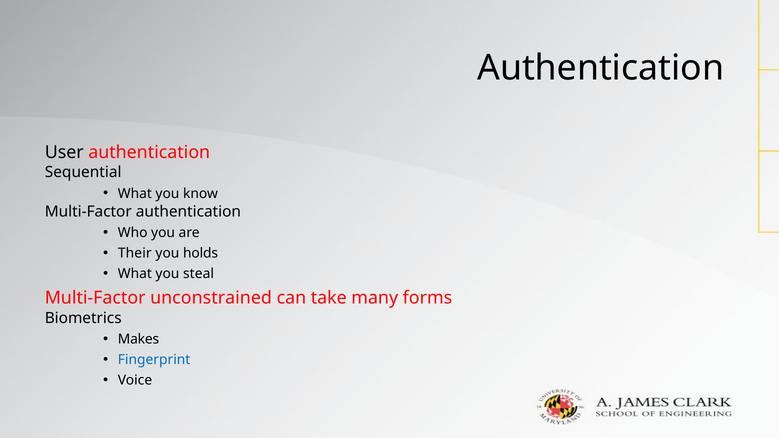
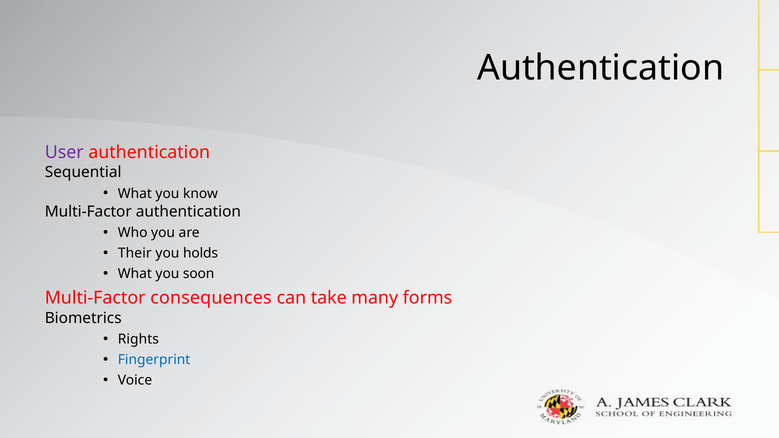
User colour: black -> purple
steal: steal -> soon
unconstrained: unconstrained -> consequences
Makes: Makes -> Rights
